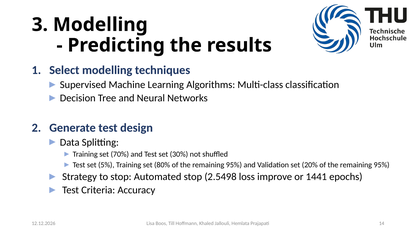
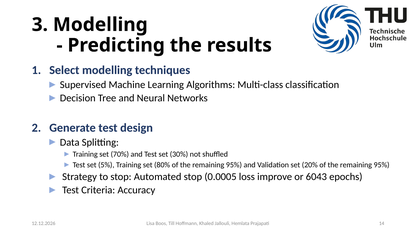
2.5498: 2.5498 -> 0.0005
1441: 1441 -> 6043
